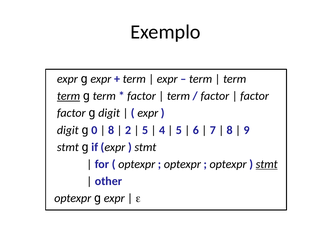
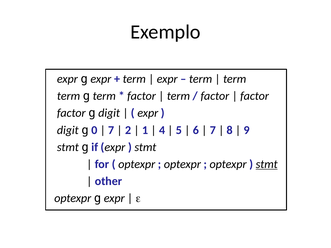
term at (69, 96) underline: present -> none
8 at (111, 130): 8 -> 7
5 at (145, 130): 5 -> 1
